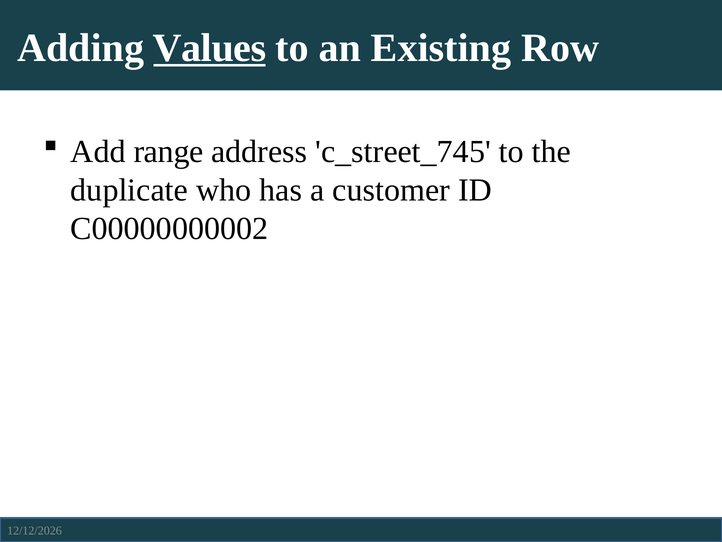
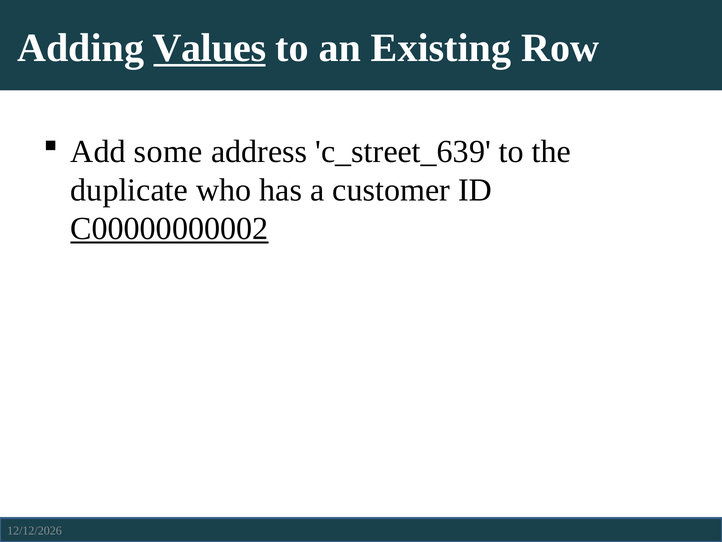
range: range -> some
c_street_745: c_street_745 -> c_street_639
C00000000002 underline: none -> present
